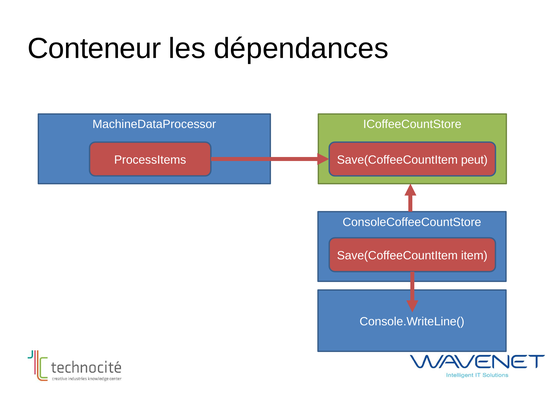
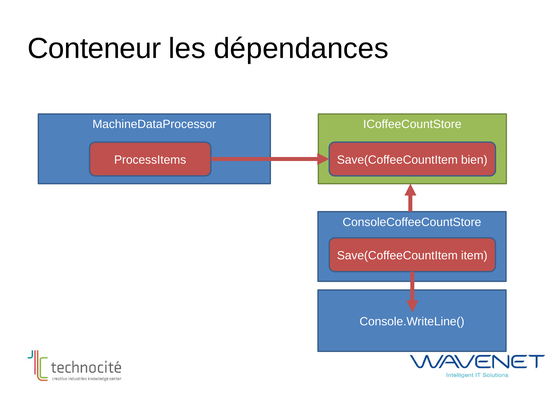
peut: peut -> bien
